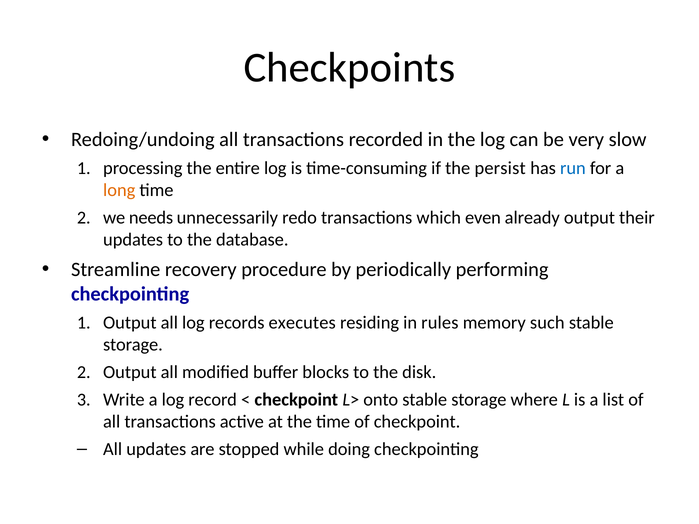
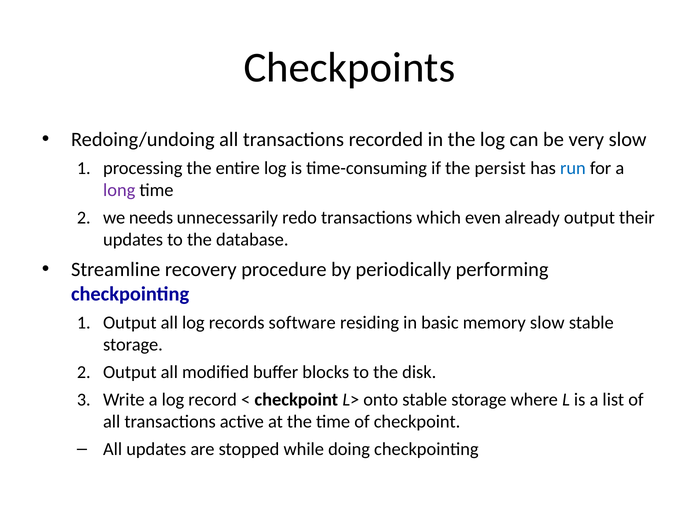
long colour: orange -> purple
executes: executes -> software
rules: rules -> basic
memory such: such -> slow
